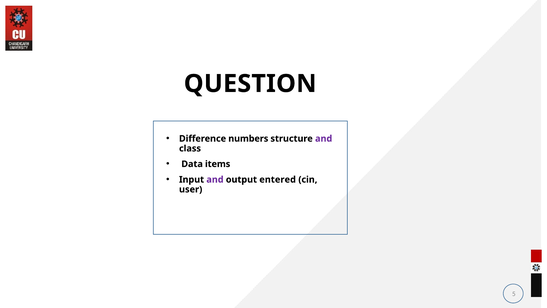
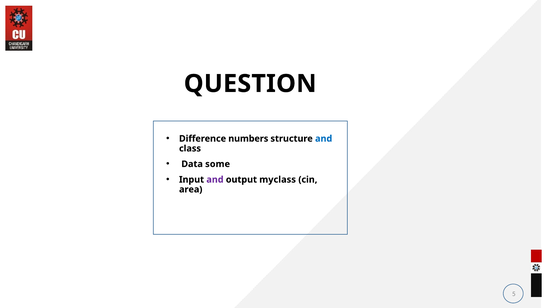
and at (324, 138) colour: purple -> blue
items: items -> some
entered: entered -> myclass
user: user -> area
